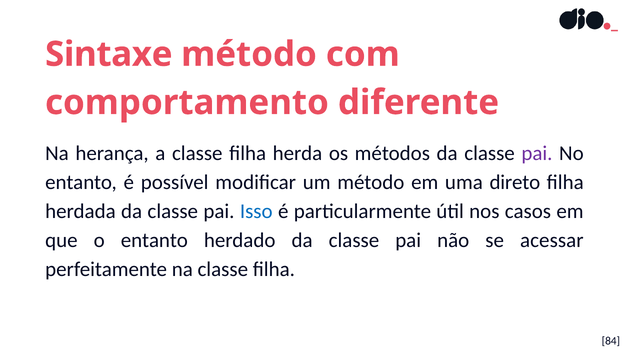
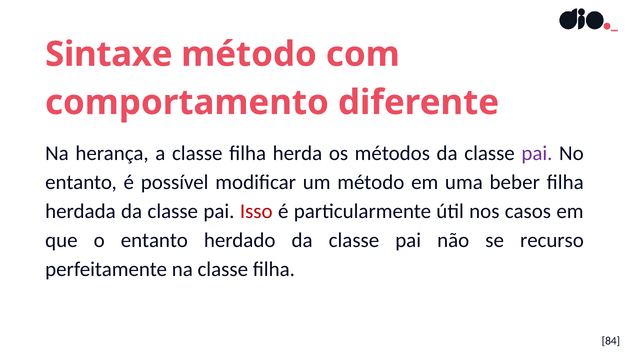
direto: direto -> beber
Isso colour: blue -> red
acessar: acessar -> recurso
